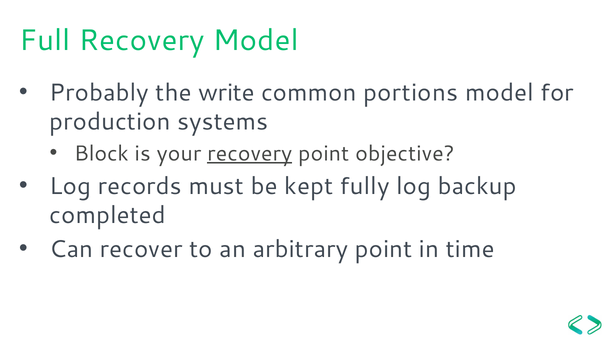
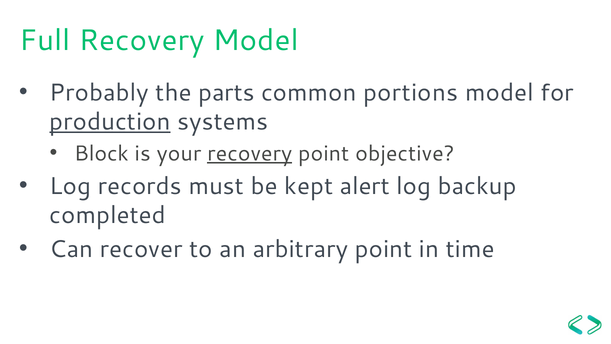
write: write -> parts
production underline: none -> present
fully: fully -> alert
